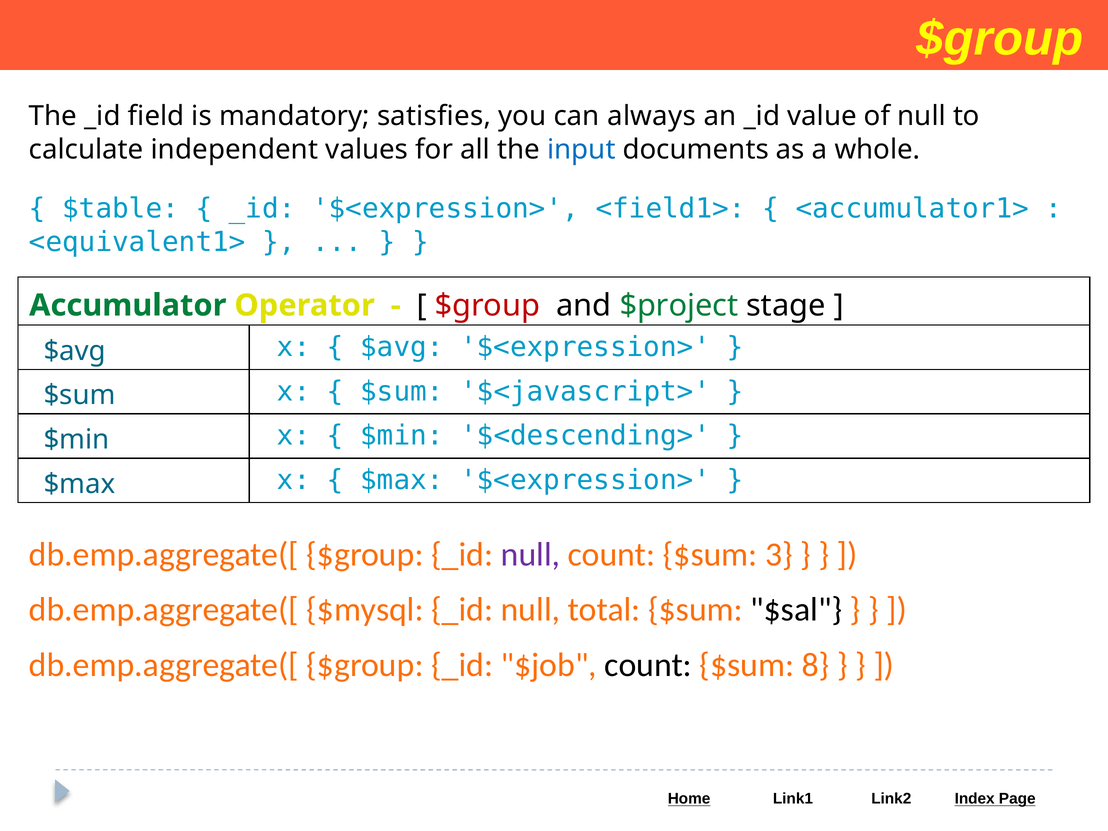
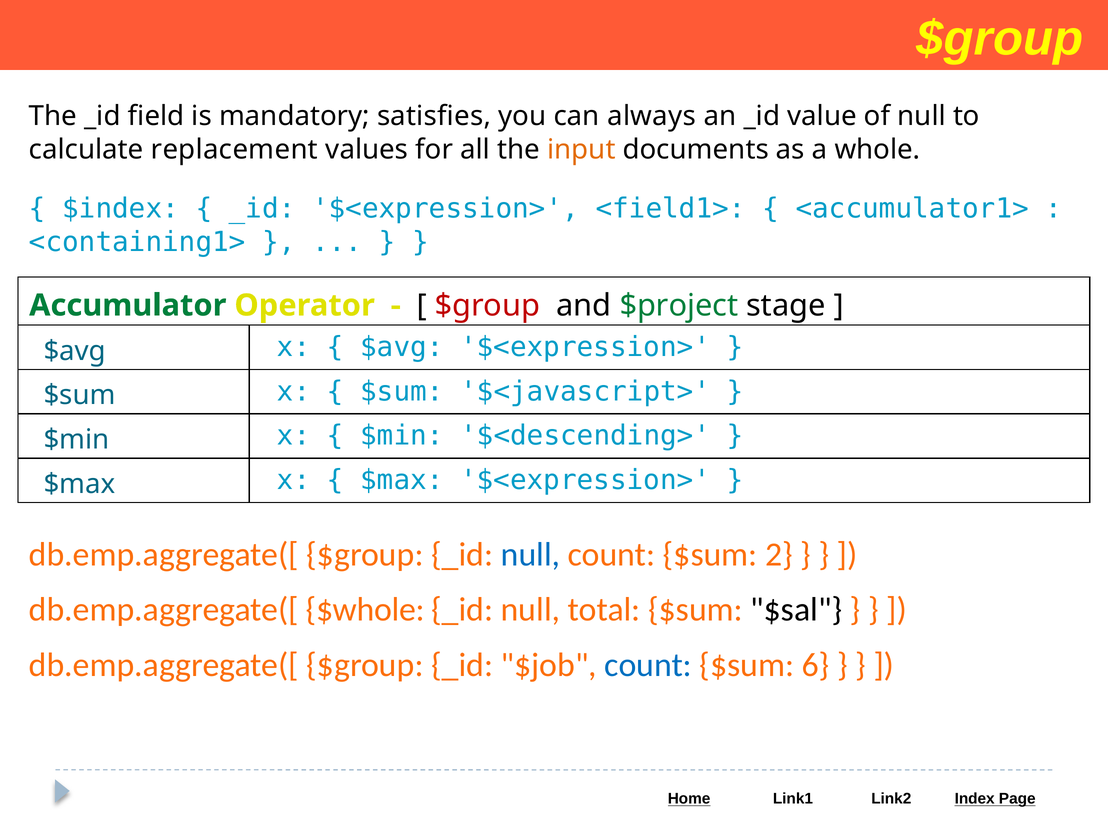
independent: independent -> replacement
input colour: blue -> orange
$table: $table -> $index
<equivalent1>: <equivalent1> -> <containing1>
null at (530, 554) colour: purple -> blue
3: 3 -> 2
$mysql: $mysql -> $whole
count at (648, 665) colour: black -> blue
8: 8 -> 6
